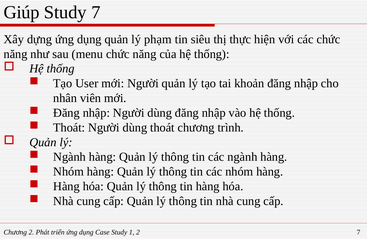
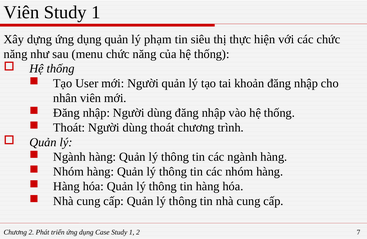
Giúp at (22, 12): Giúp -> Viên
7 at (96, 12): 7 -> 1
